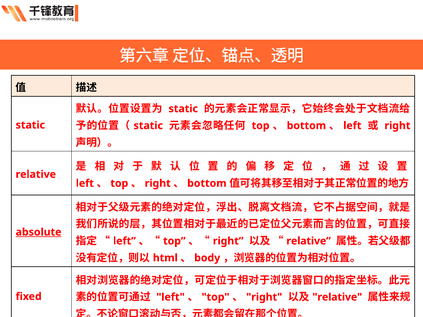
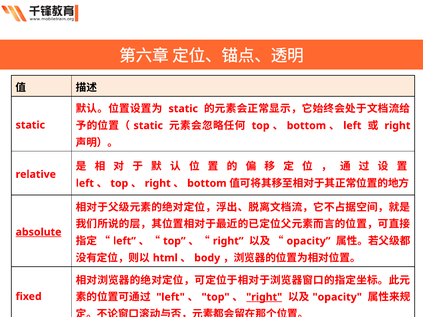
relative at (309, 241): relative -> opacity
right at (264, 297) underline: none -> present
relative at (337, 297): relative -> opacity
